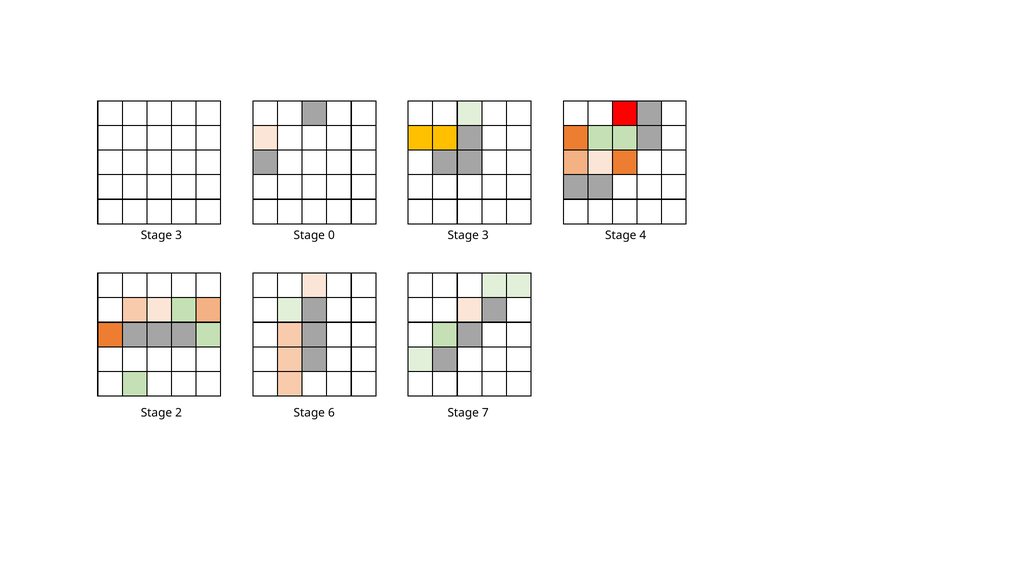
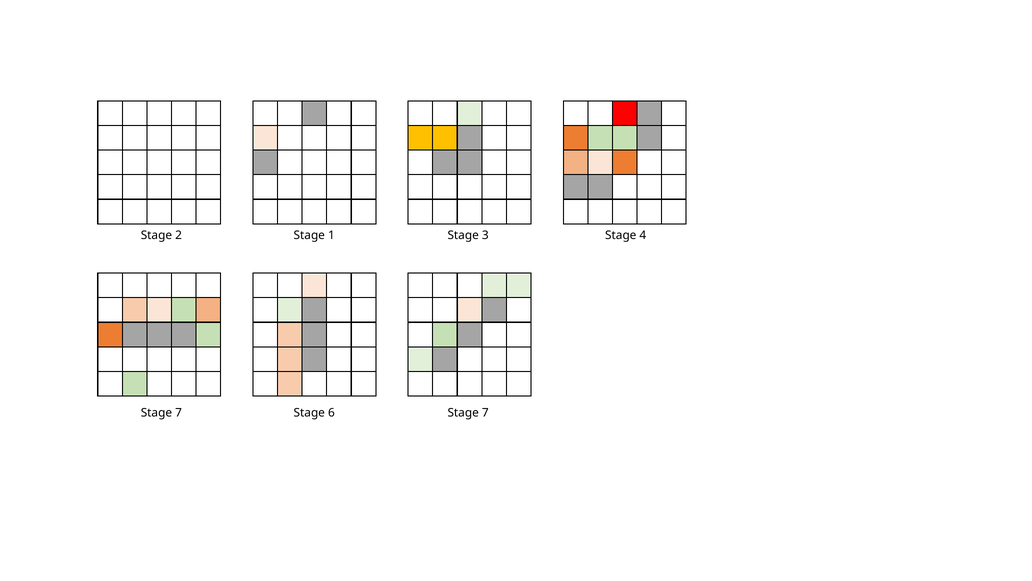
3 at (179, 235): 3 -> 2
0: 0 -> 1
2 at (179, 413): 2 -> 7
